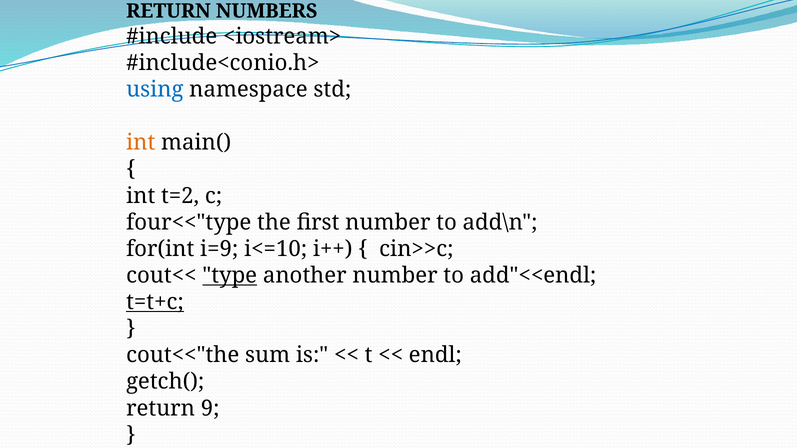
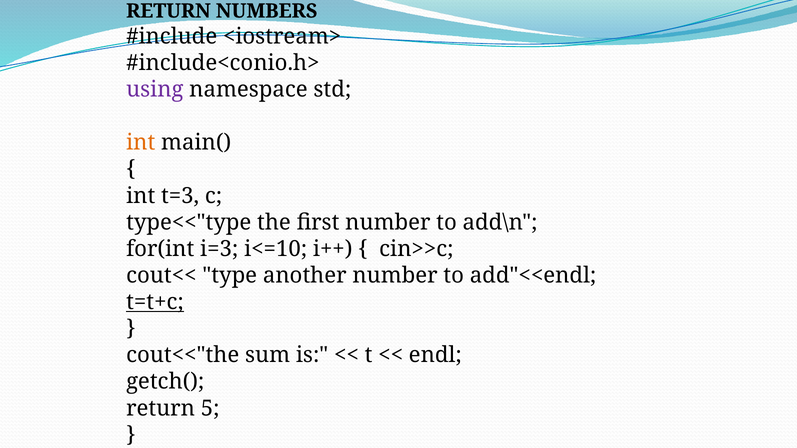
using colour: blue -> purple
t=2: t=2 -> t=3
four<<"type: four<<"type -> type<<"type
i=9: i=9 -> i=3
type underline: present -> none
9: 9 -> 5
